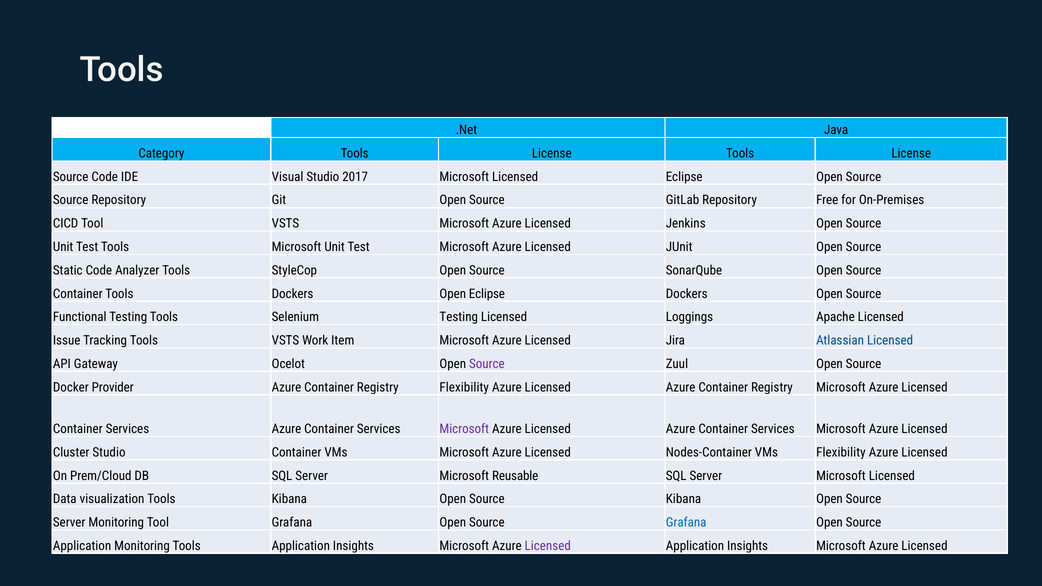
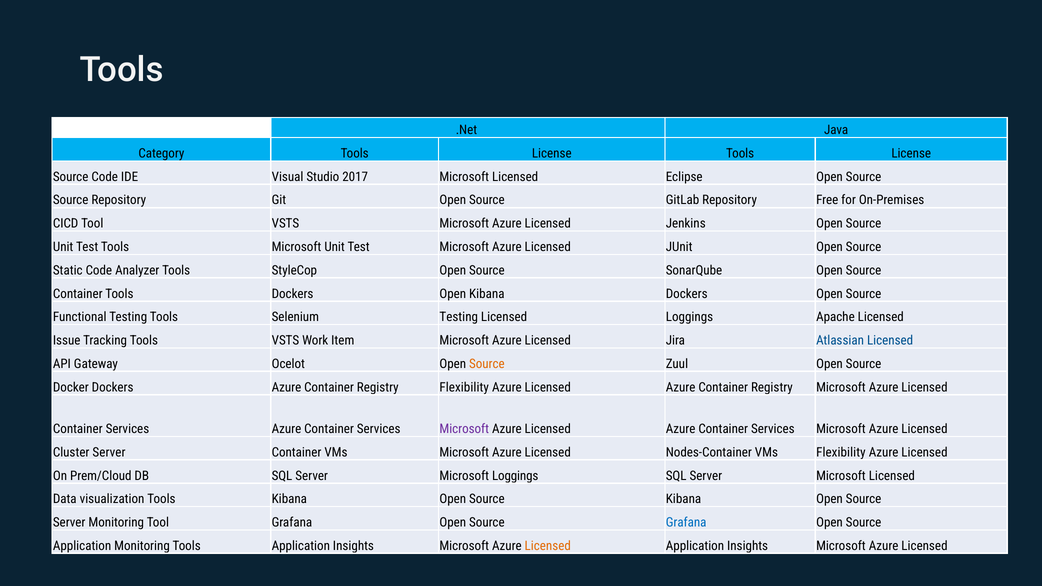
Open Eclipse: Eclipse -> Kibana
Source at (487, 364) colour: purple -> orange
Docker Provider: Provider -> Dockers
Cluster Studio: Studio -> Server
Microsoft Reusable: Reusable -> Loggings
Licensed at (548, 546) colour: purple -> orange
